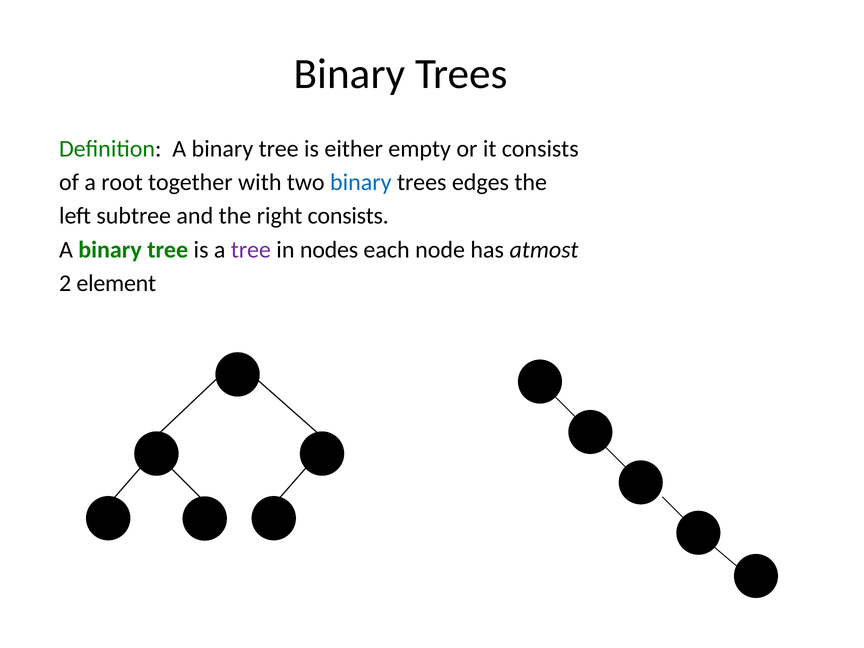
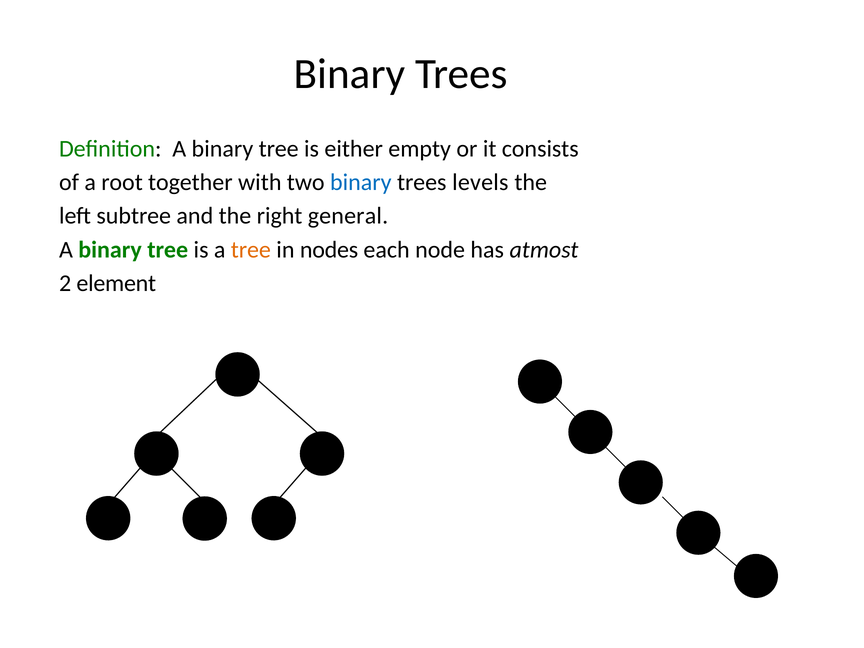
edges: edges -> levels
right consists: consists -> general
tree at (251, 250) colour: purple -> orange
